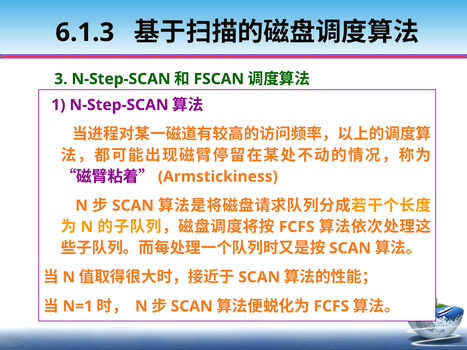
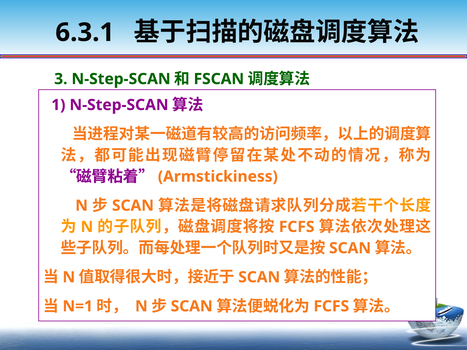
6.1.3: 6.1.3 -> 6.3.1
